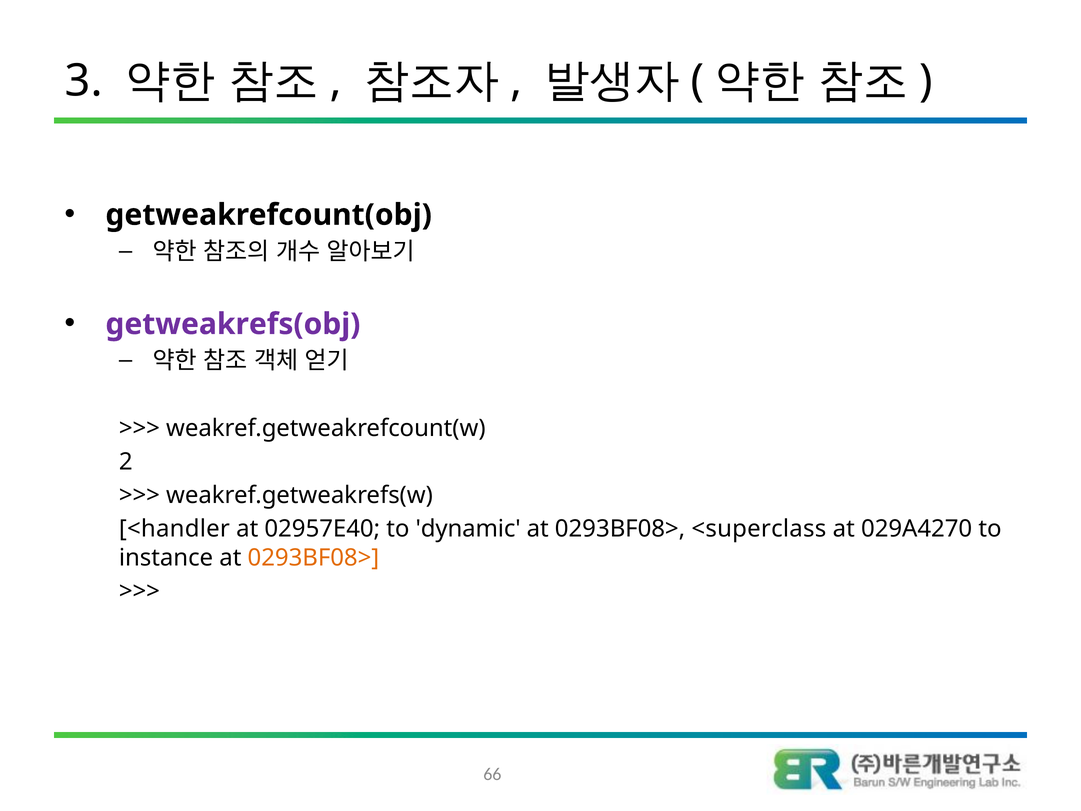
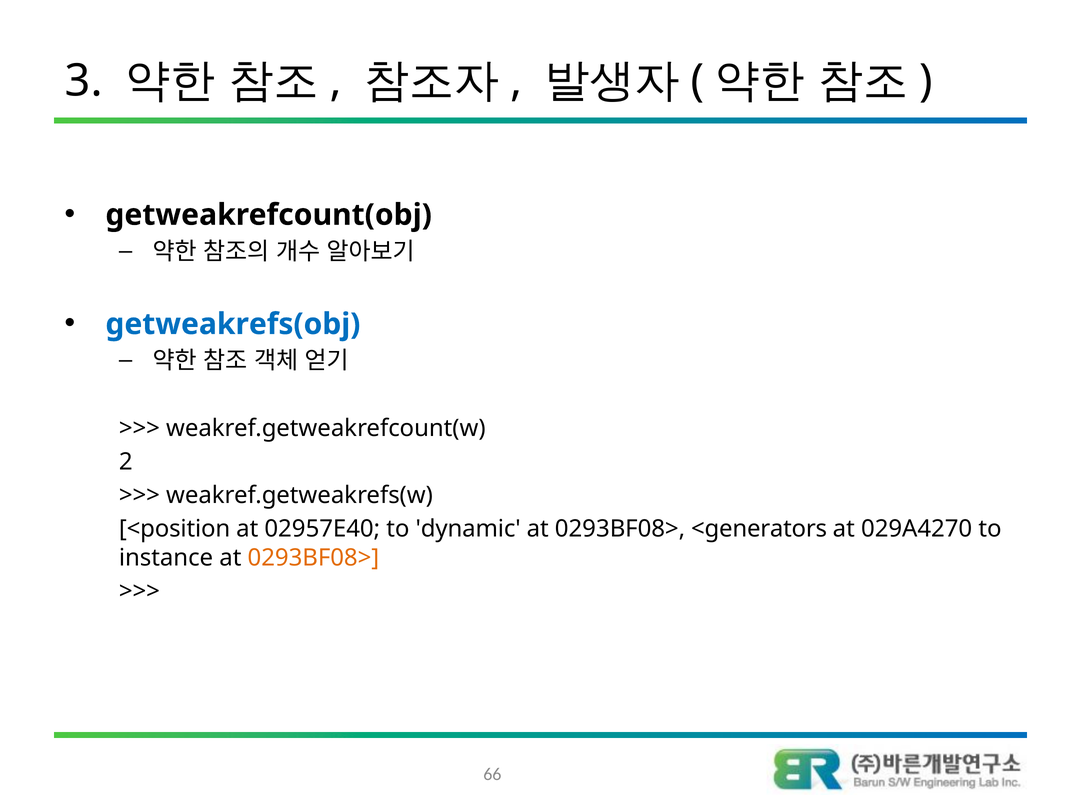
getweakrefs(obj colour: purple -> blue
<handler: <handler -> <position
<superclass: <superclass -> <generators
